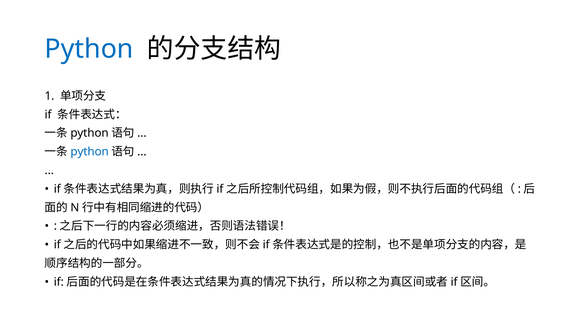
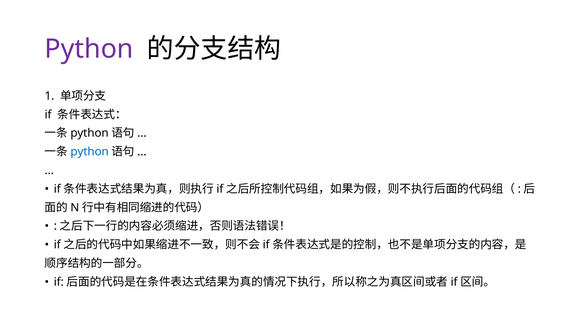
Python at (89, 49) colour: blue -> purple
